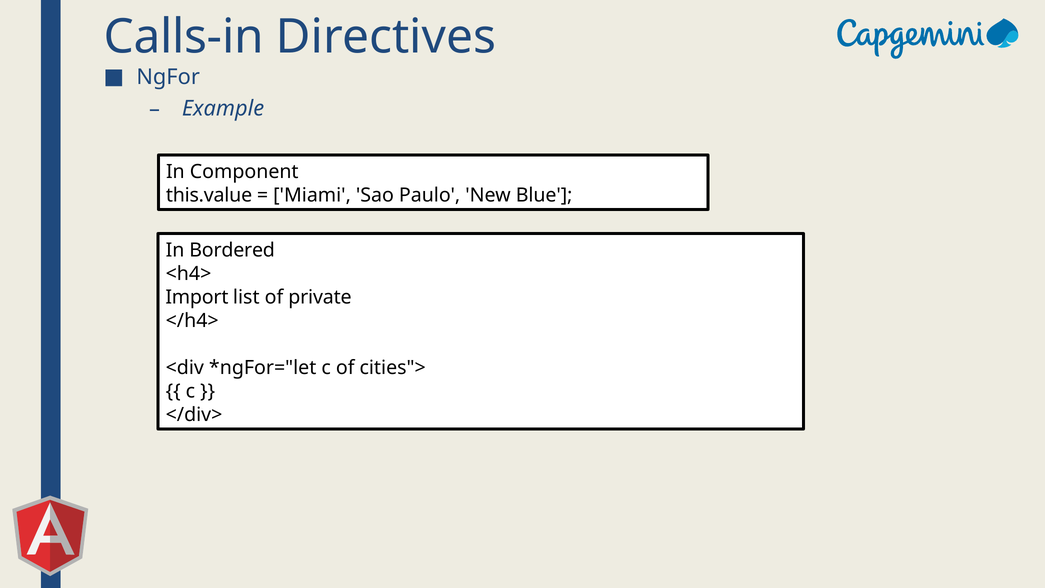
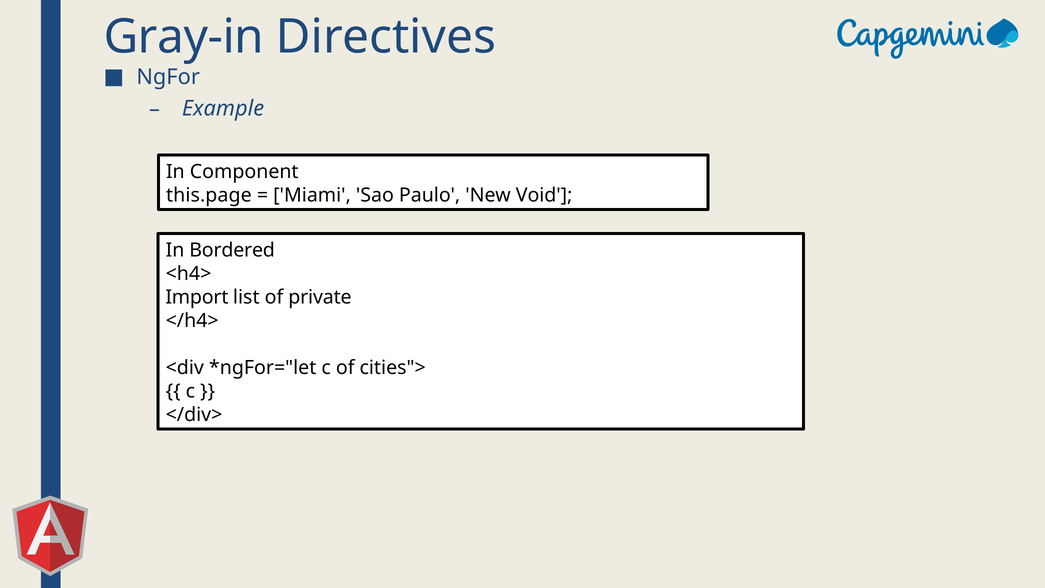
Calls-in: Calls-in -> Gray-in
this.value: this.value -> this.page
Blue: Blue -> Void
